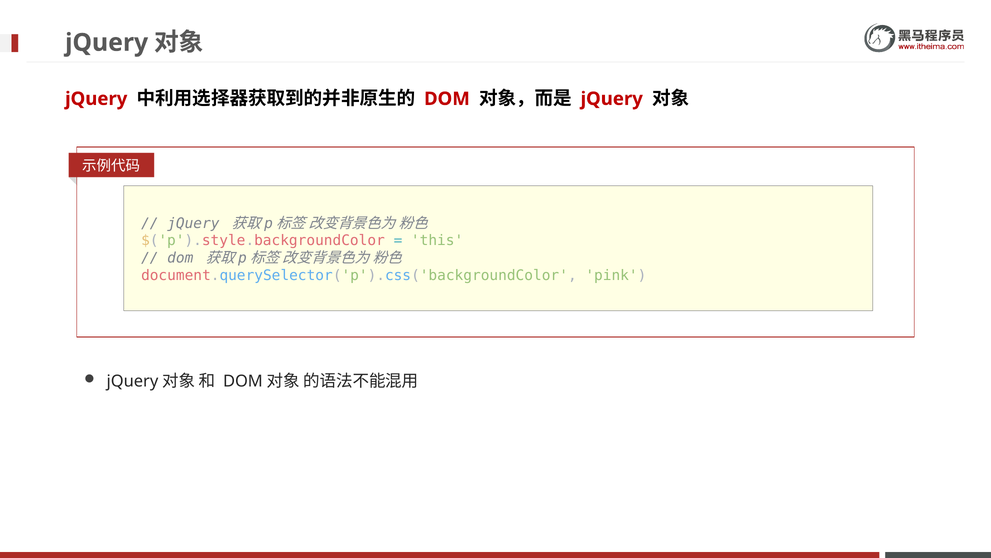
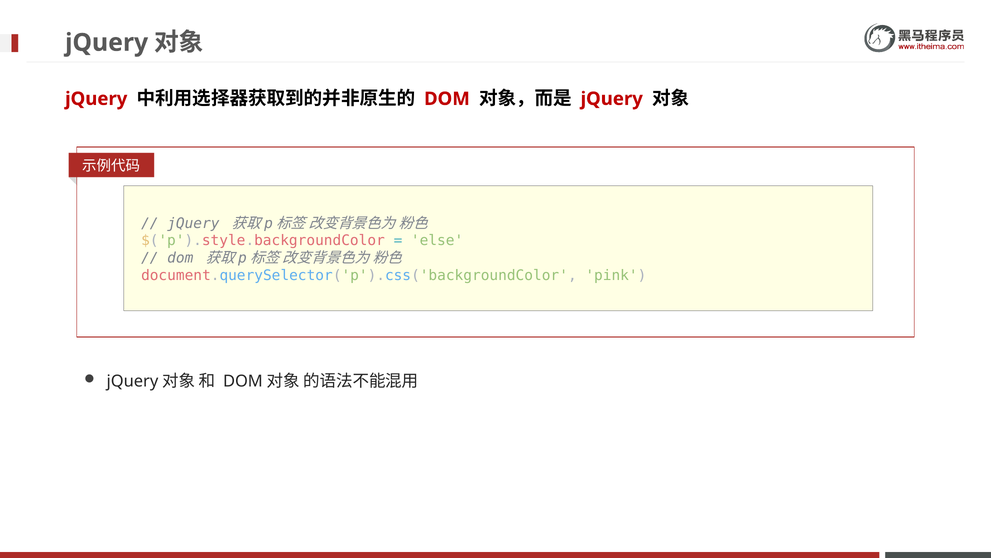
this: this -> else
